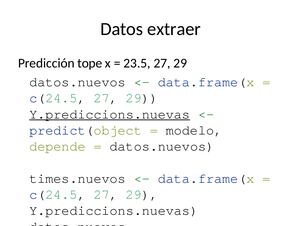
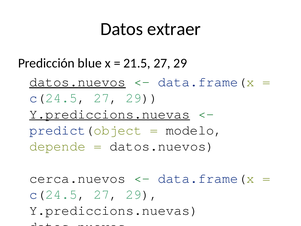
tope: tope -> blue
23.5: 23.5 -> 21.5
datos.nuevos at (78, 82) underline: none -> present
times.nuevos: times.nuevos -> cerca.nuevos
